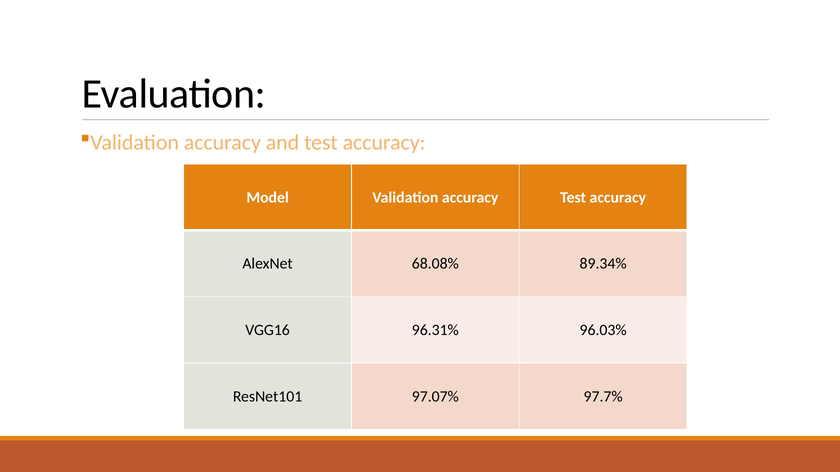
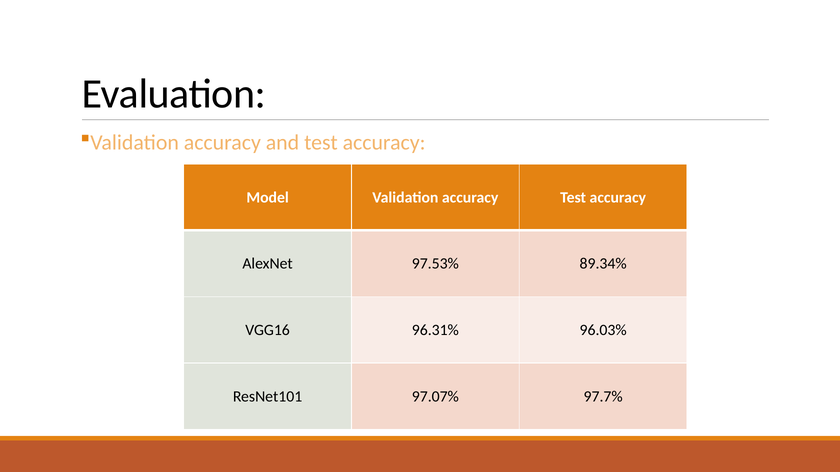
68.08%: 68.08% -> 97.53%
